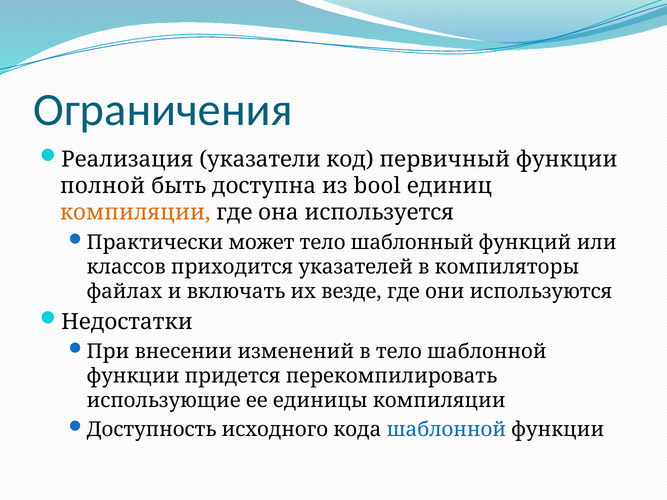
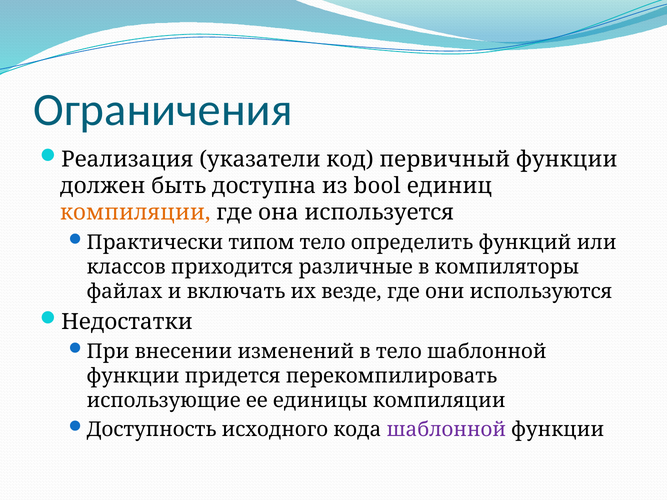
полной: полной -> должен
может: может -> типом
шаблонный: шаблонный -> определить
указателей: указателей -> различные
шаблонной at (446, 430) colour: blue -> purple
